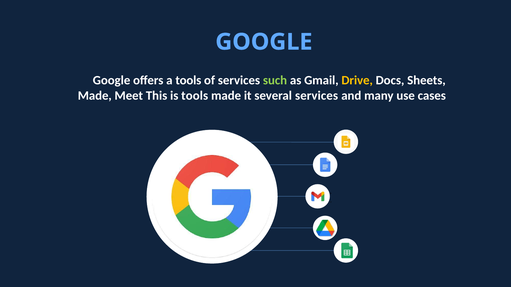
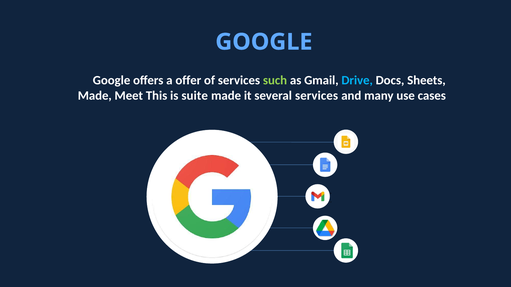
a tools: tools -> offer
Drive colour: yellow -> light blue
is tools: tools -> suite
